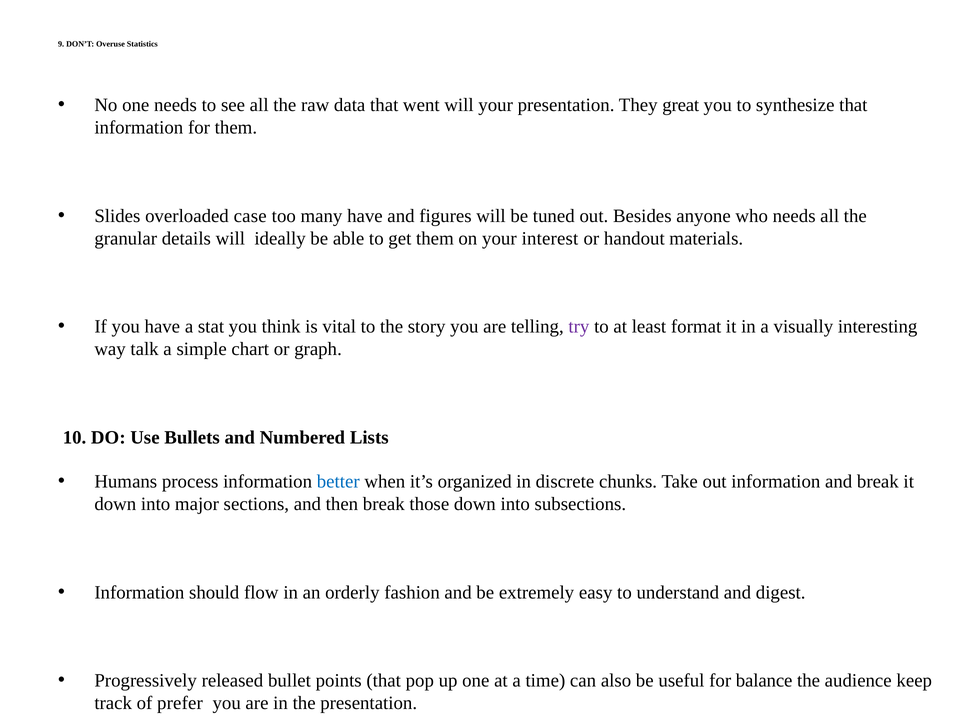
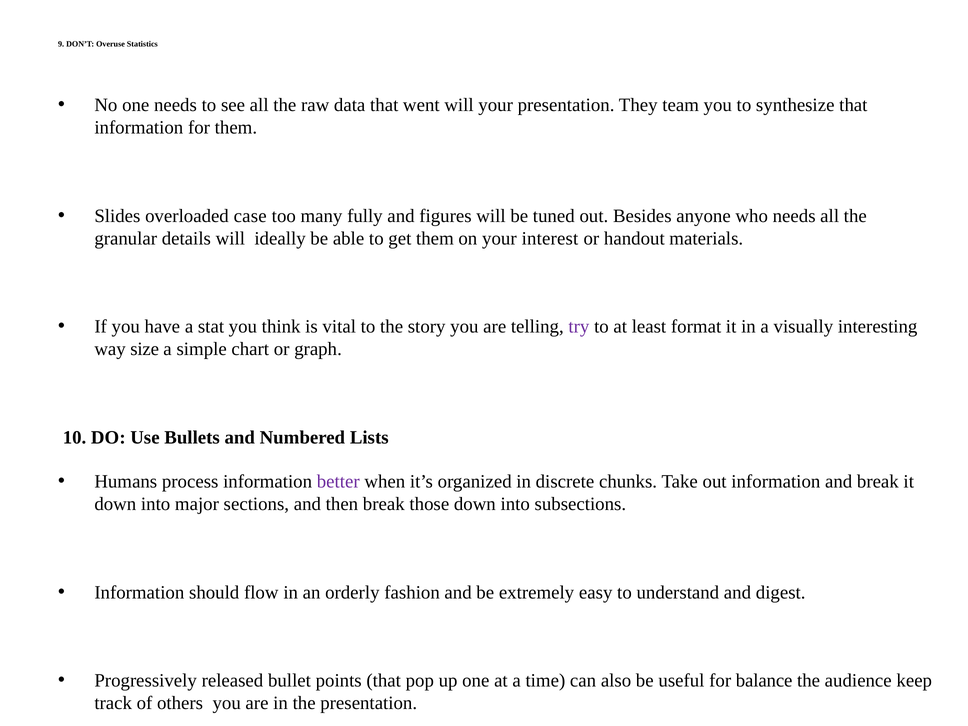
great: great -> team
many have: have -> fully
talk: talk -> size
better colour: blue -> purple
prefer: prefer -> others
